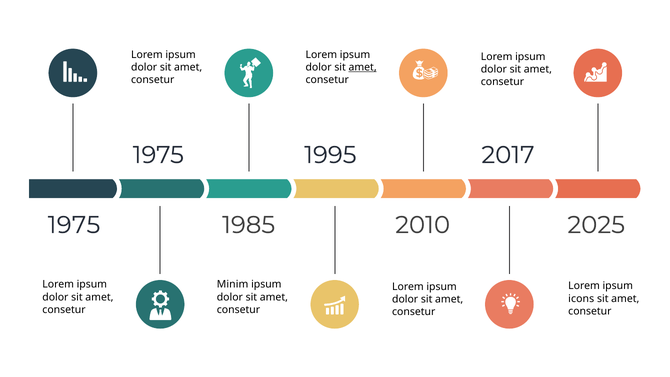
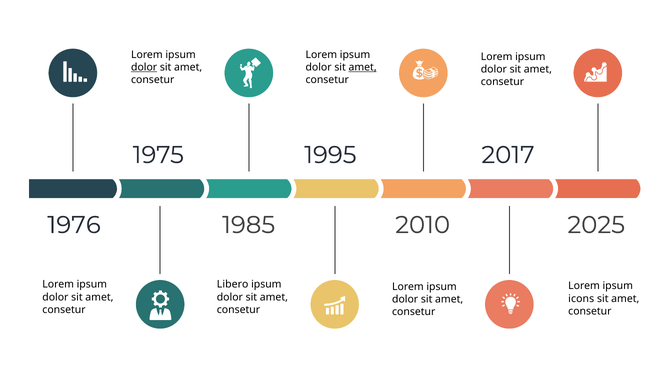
dolor at (144, 67) underline: none -> present
1975 at (74, 225): 1975 -> 1976
Minim: Minim -> Libero
